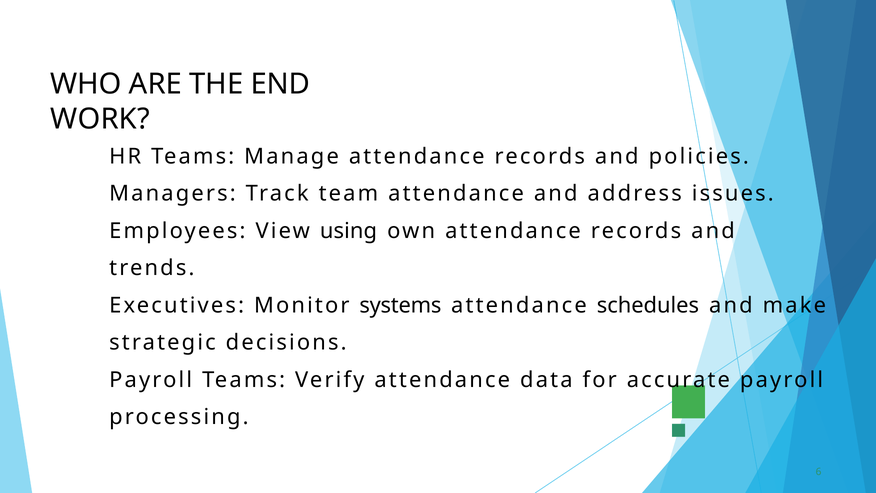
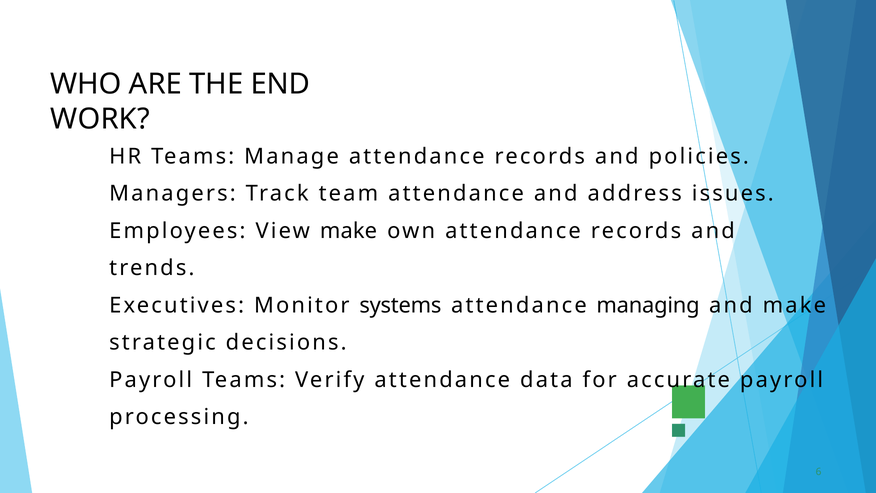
View using: using -> make
schedules: schedules -> managing
